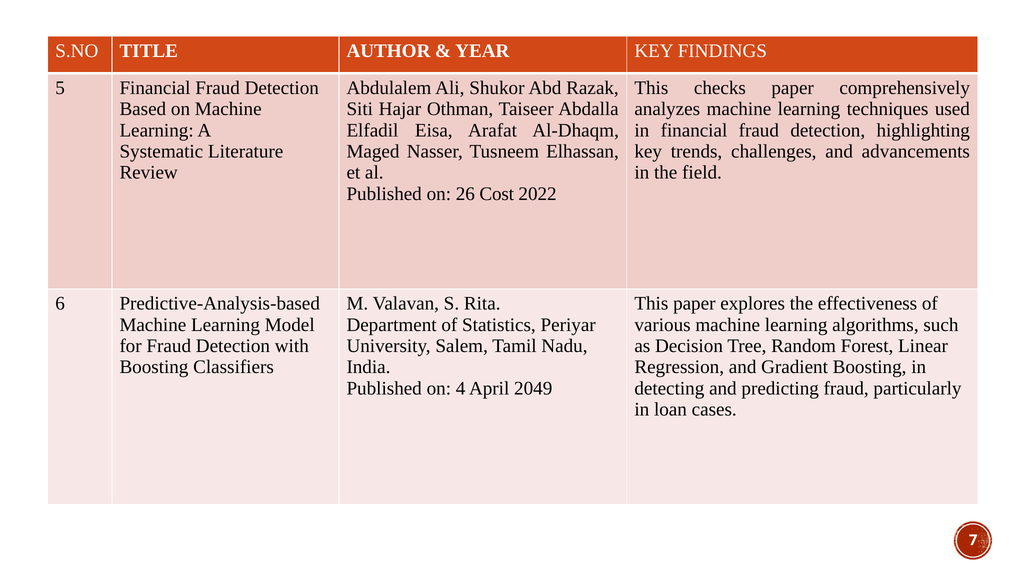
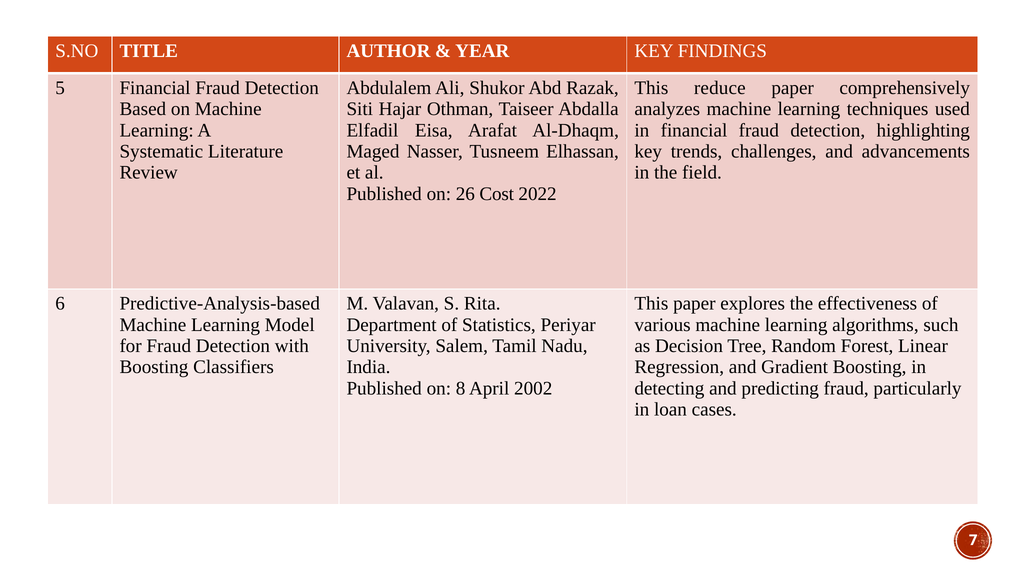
checks: checks -> reduce
4: 4 -> 8
2049: 2049 -> 2002
